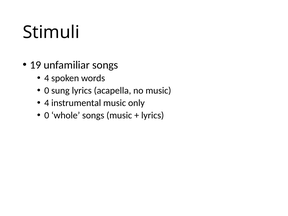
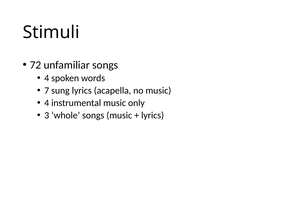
19: 19 -> 72
0 at (47, 91): 0 -> 7
0 at (47, 115): 0 -> 3
